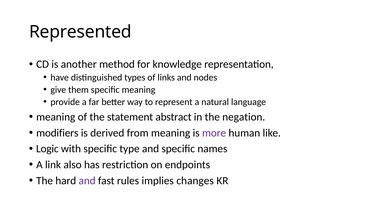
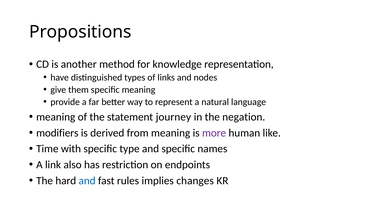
Represented: Represented -> Propositions
abstract: abstract -> journey
Logic: Logic -> Time
and at (87, 181) colour: purple -> blue
